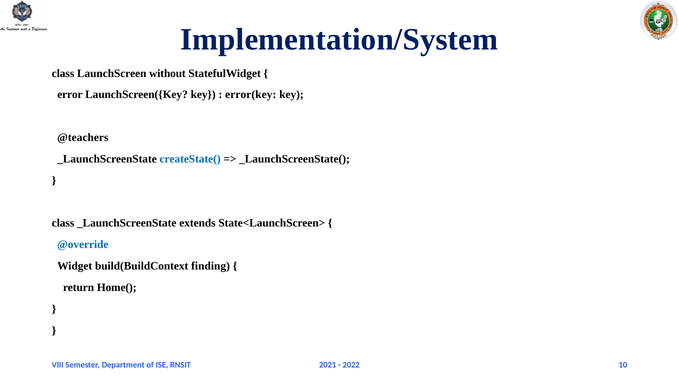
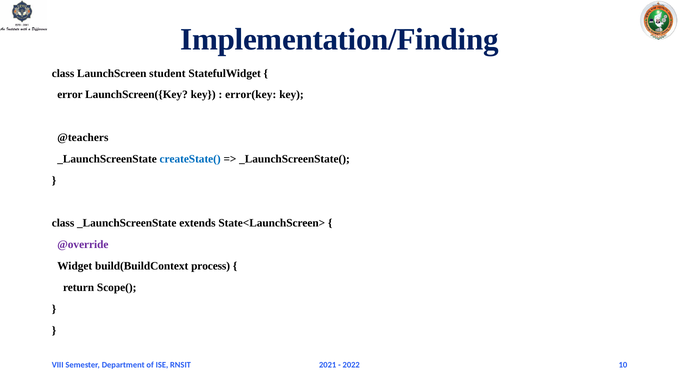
Implementation/System: Implementation/System -> Implementation/Finding
without: without -> student
@override colour: blue -> purple
finding: finding -> process
Home(: Home( -> Scope(
